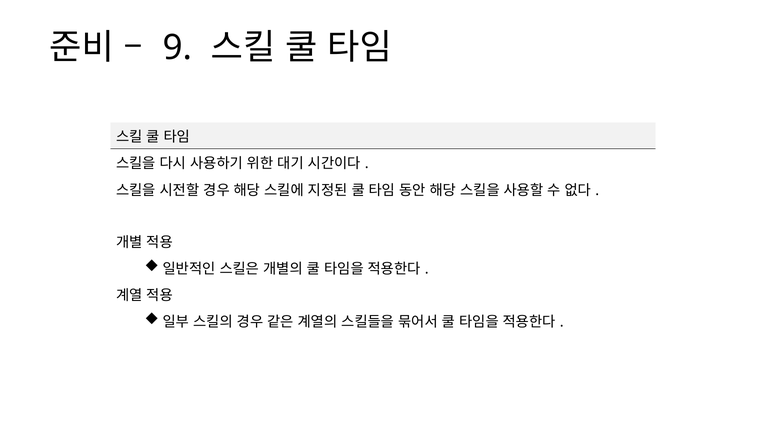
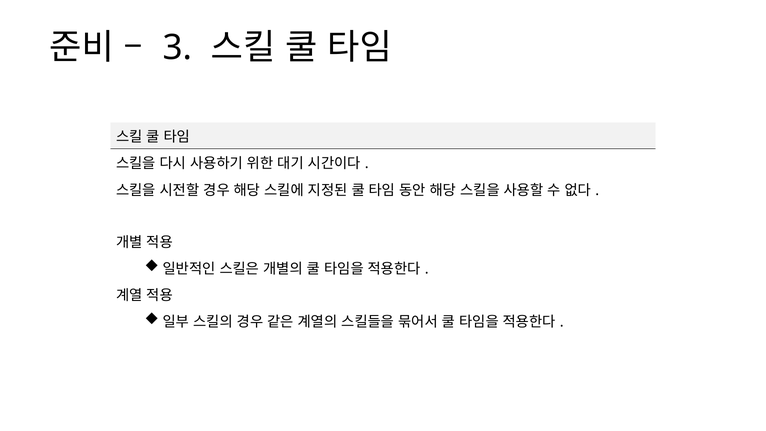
9: 9 -> 3
